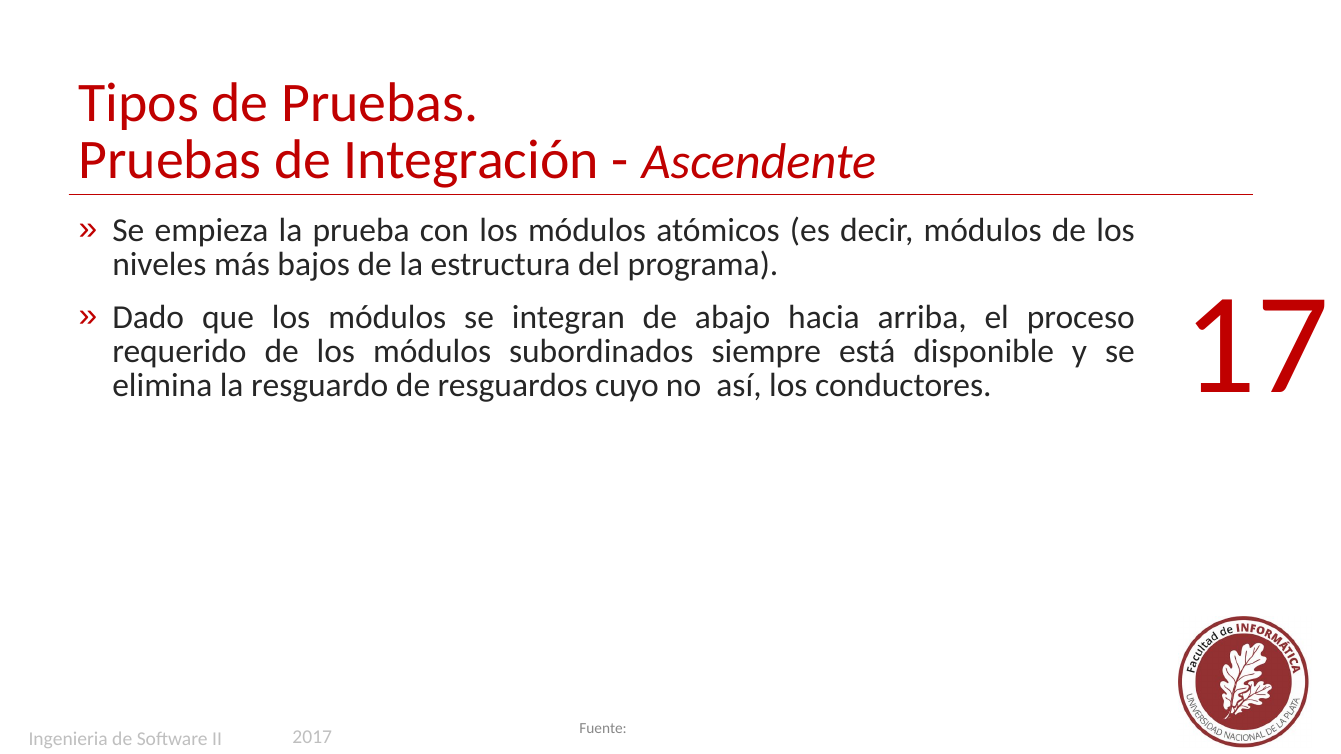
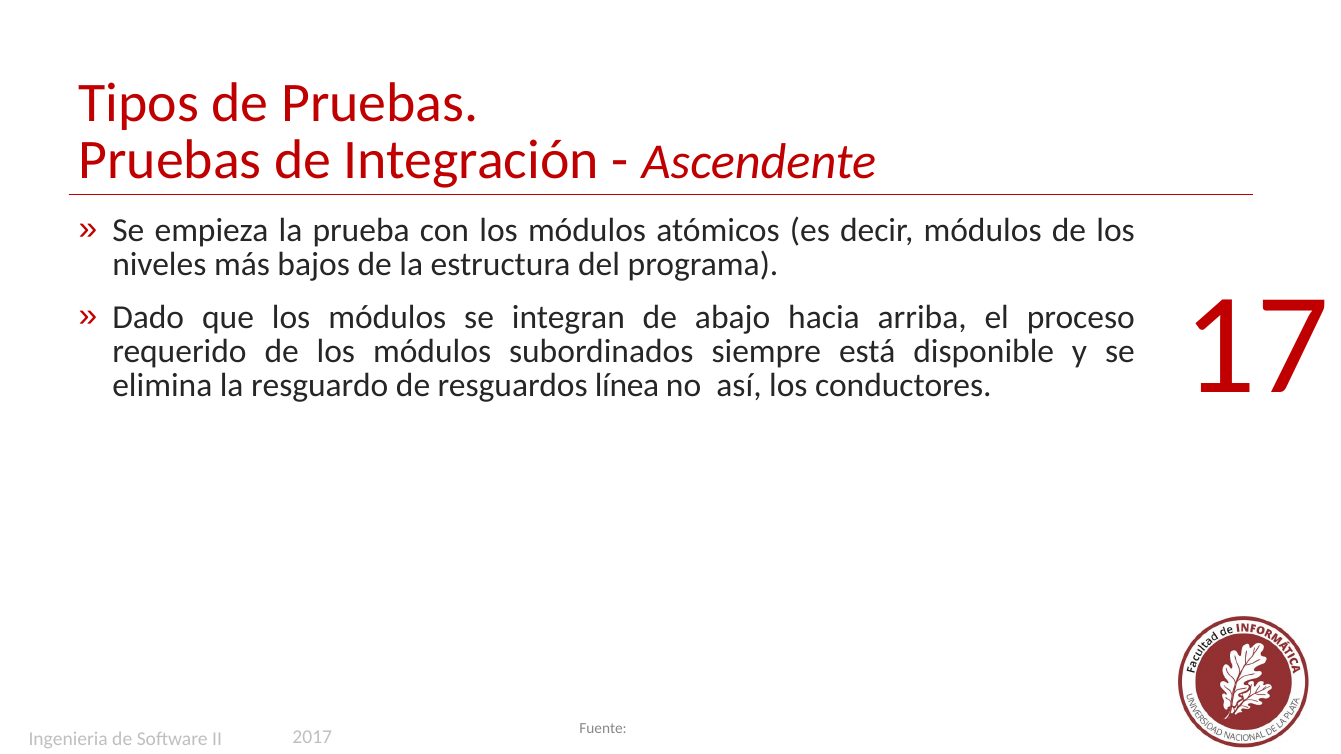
cuyo: cuyo -> línea
